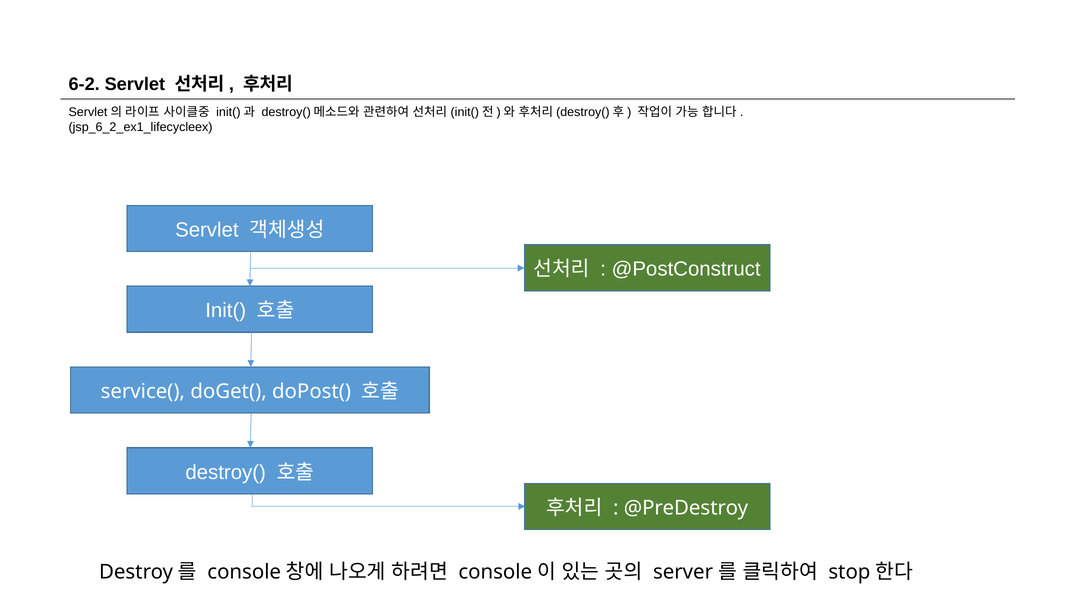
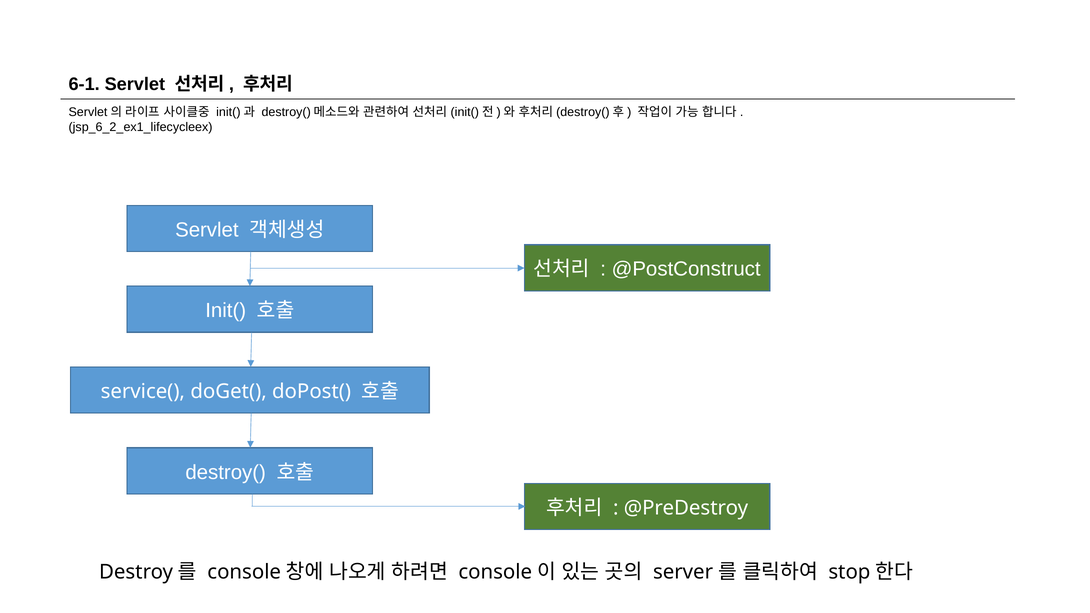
6-2: 6-2 -> 6-1
